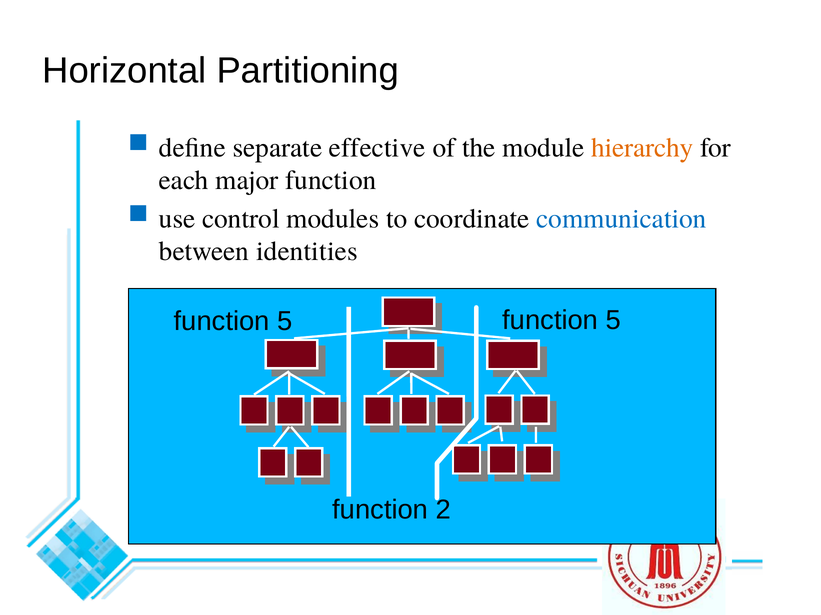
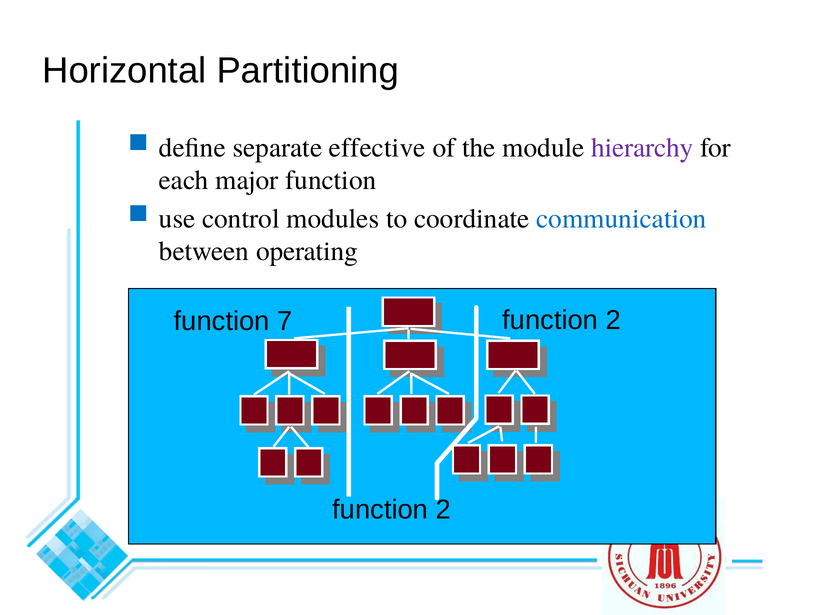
hierarchy colour: orange -> purple
identities: identities -> operating
5 at (285, 322): 5 -> 7
5 at (613, 321): 5 -> 2
